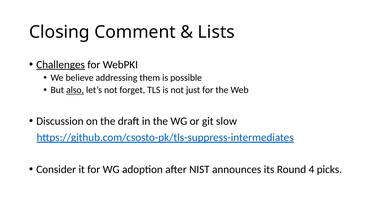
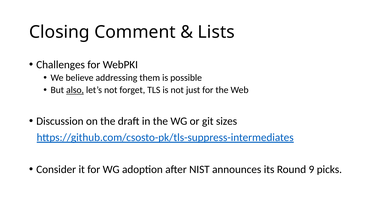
Challenges underline: present -> none
slow: slow -> sizes
4: 4 -> 9
